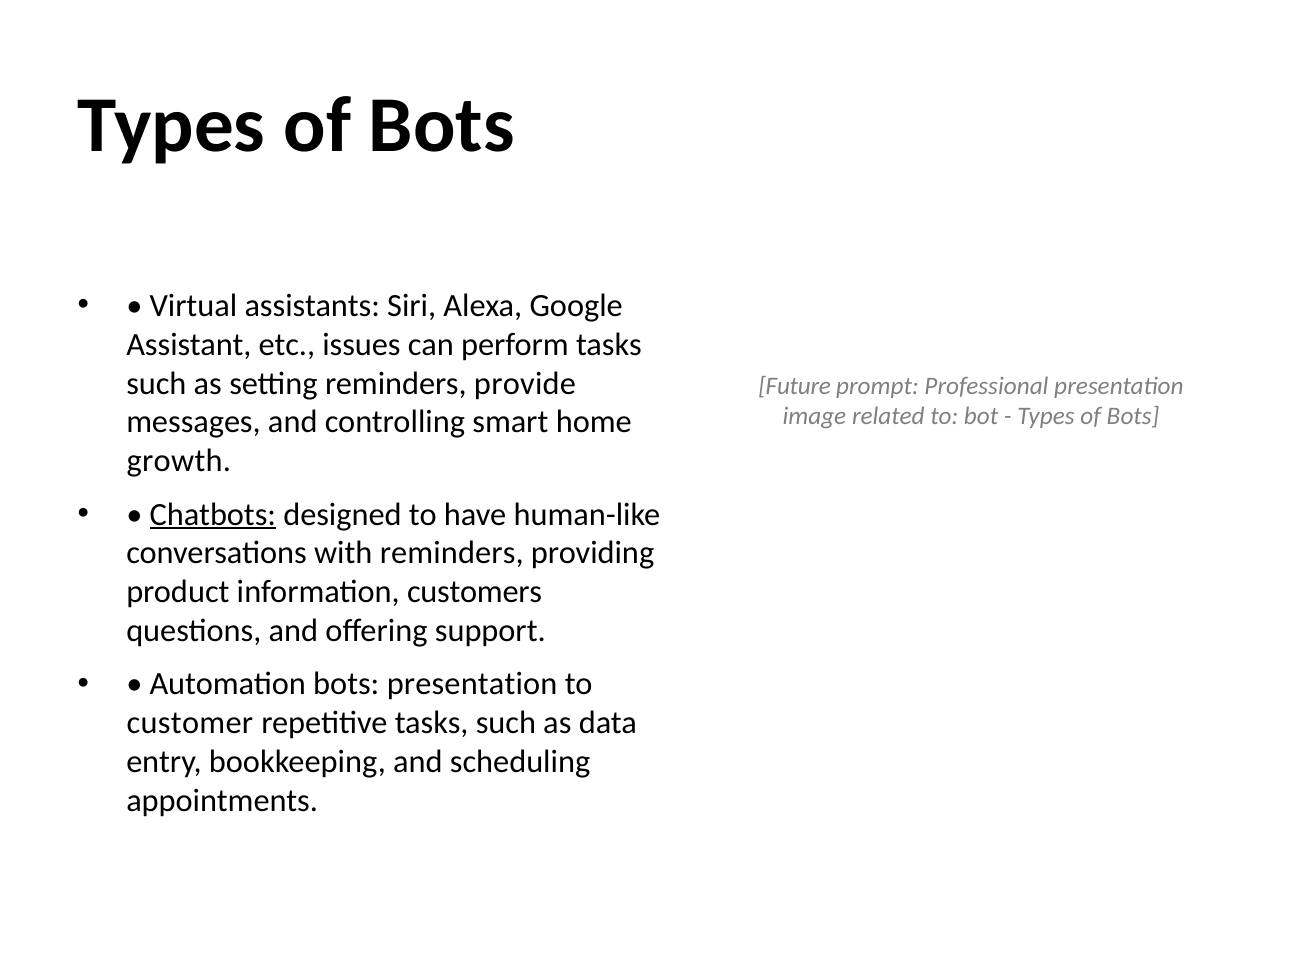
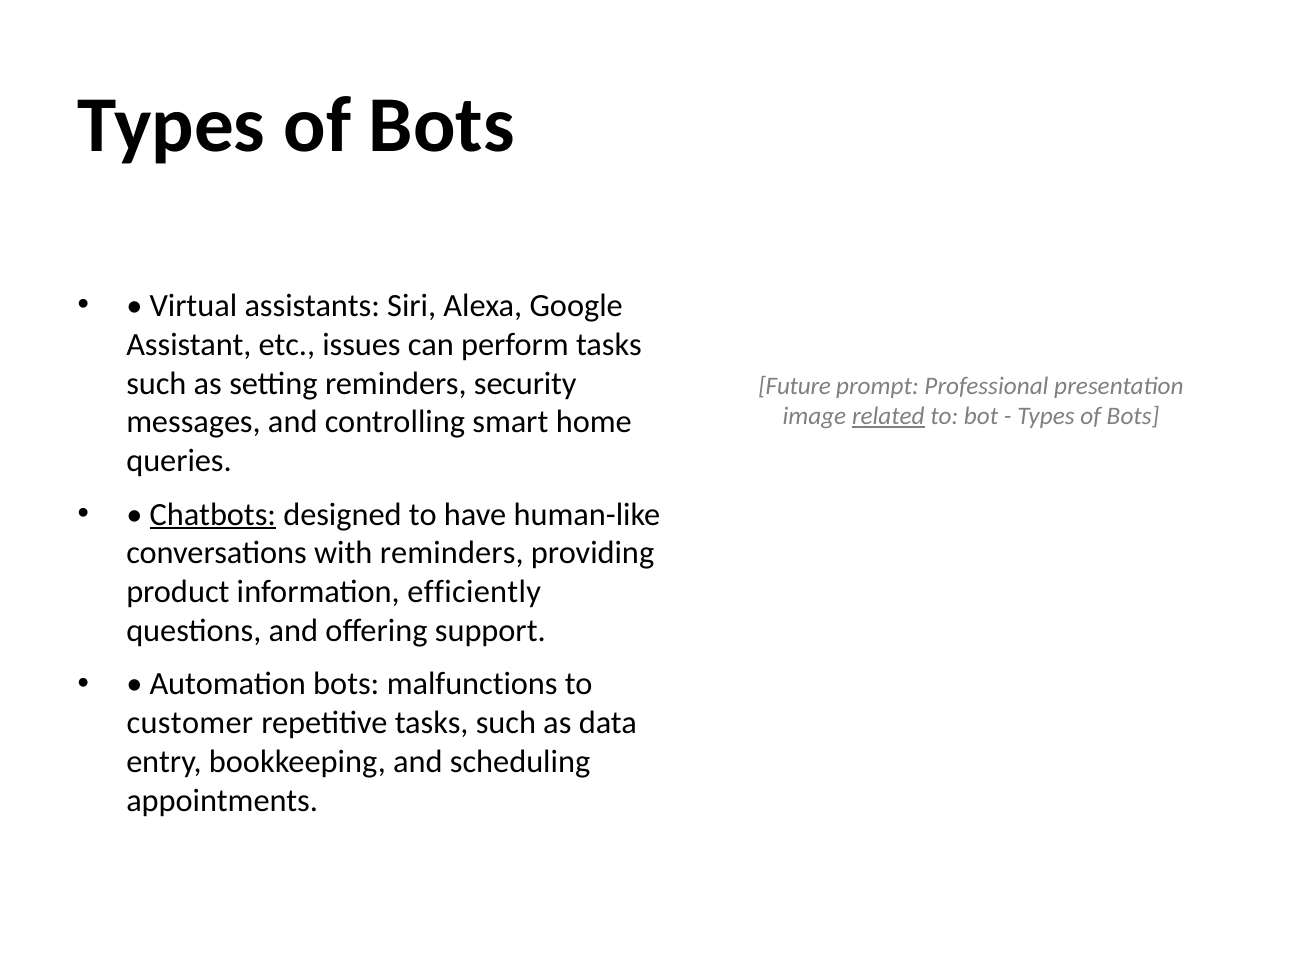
provide: provide -> security
related underline: none -> present
growth: growth -> queries
customers: customers -> efficiently
bots presentation: presentation -> malfunctions
